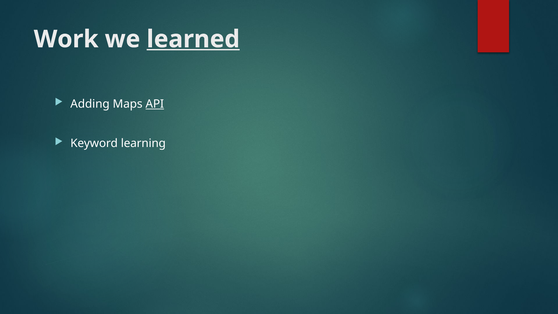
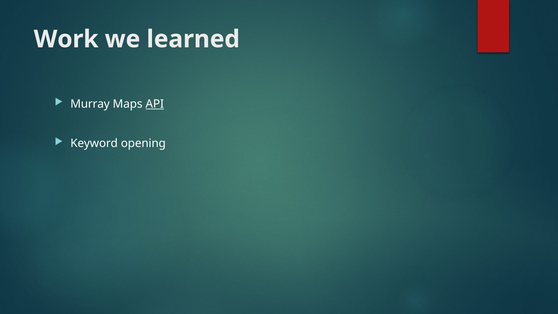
learned underline: present -> none
Adding: Adding -> Murray
learning: learning -> opening
